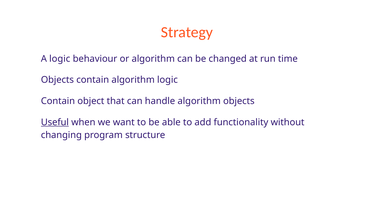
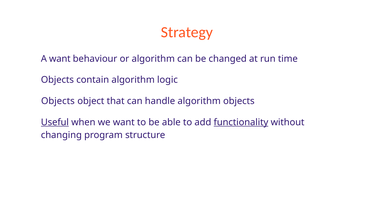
A logic: logic -> want
Contain at (58, 101): Contain -> Objects
functionality underline: none -> present
